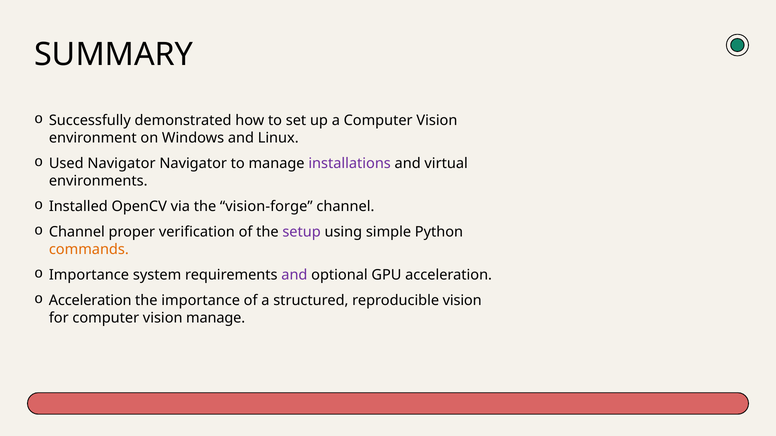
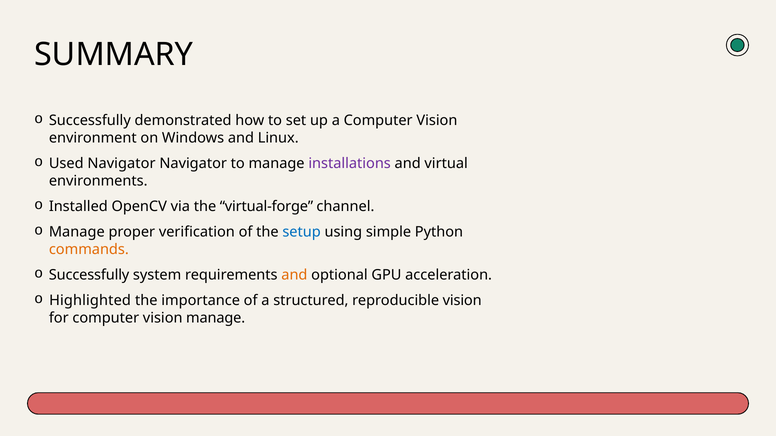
vision-forge: vision-forge -> virtual-forge
Channel at (77, 232): Channel -> Manage
setup colour: purple -> blue
Importance at (89, 275): Importance -> Successfully
and at (294, 275) colour: purple -> orange
Acceleration at (90, 301): Acceleration -> Highlighted
